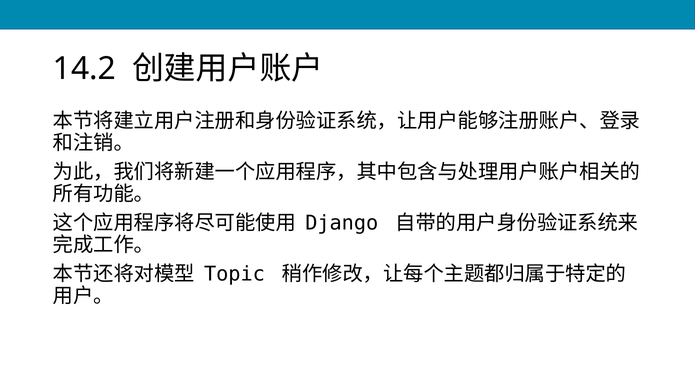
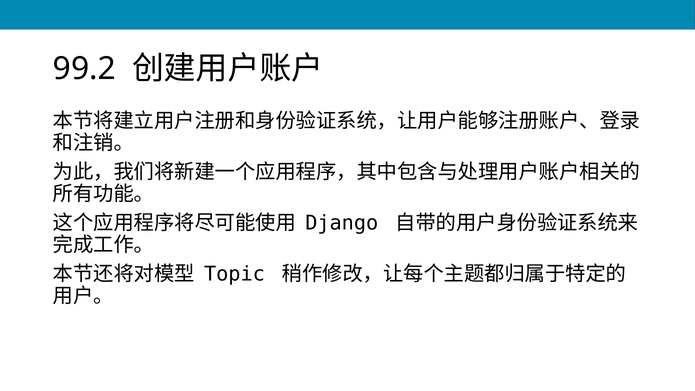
14.2: 14.2 -> 99.2
